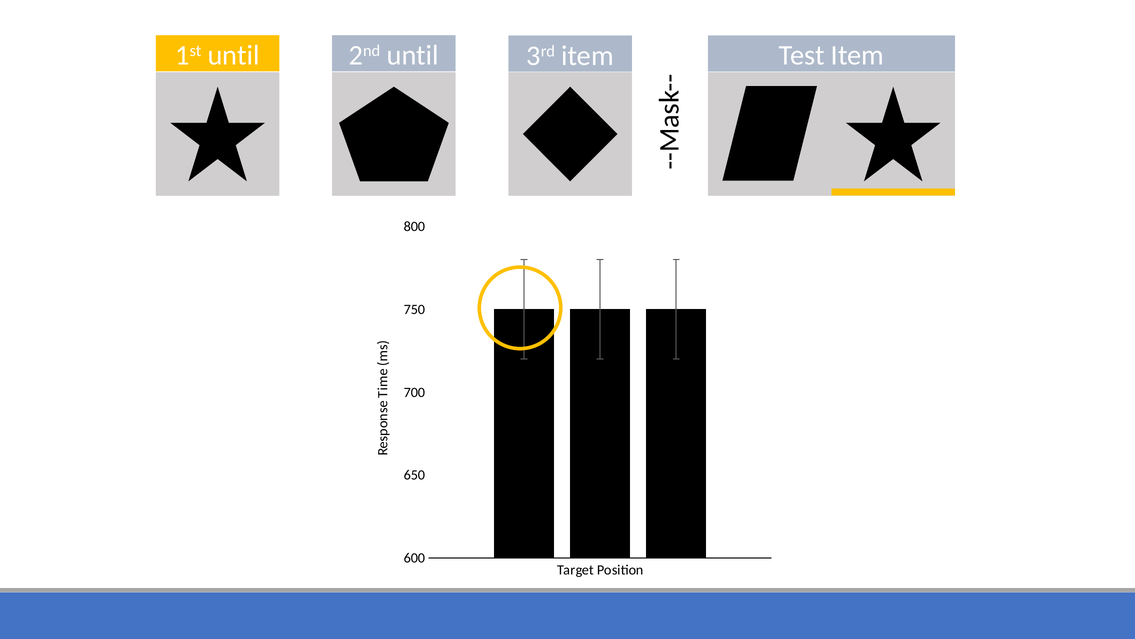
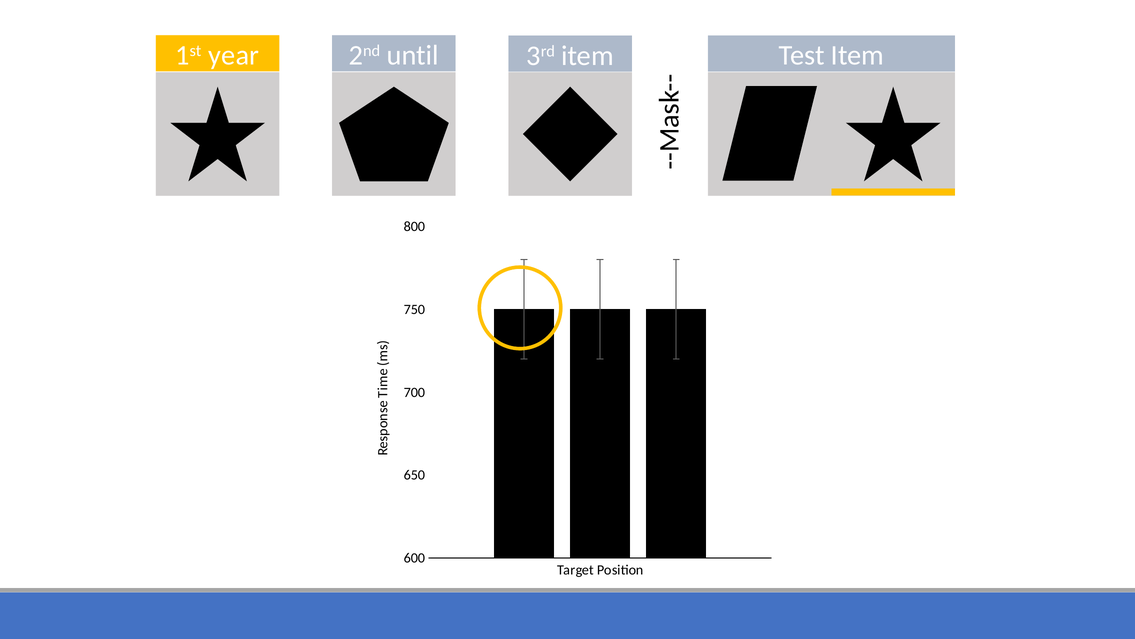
1st until: until -> year
